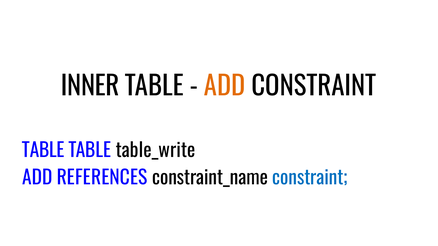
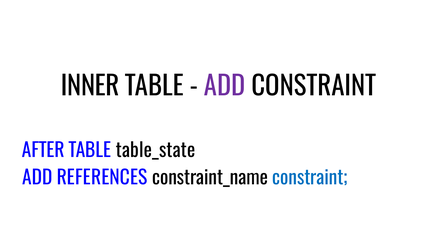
ADD at (225, 87) colour: orange -> purple
TABLE at (43, 151): TABLE -> AFTER
table_write: table_write -> table_state
